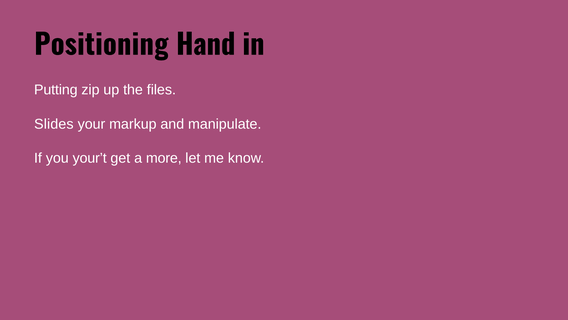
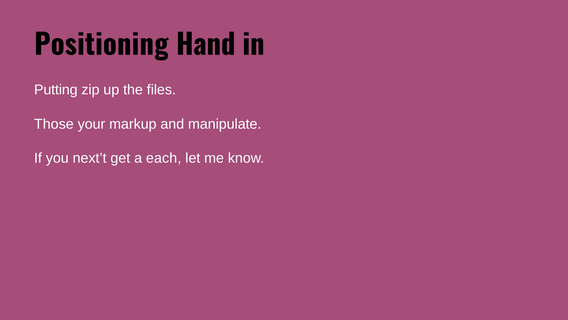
Slides: Slides -> Those
your’t: your’t -> next’t
more: more -> each
